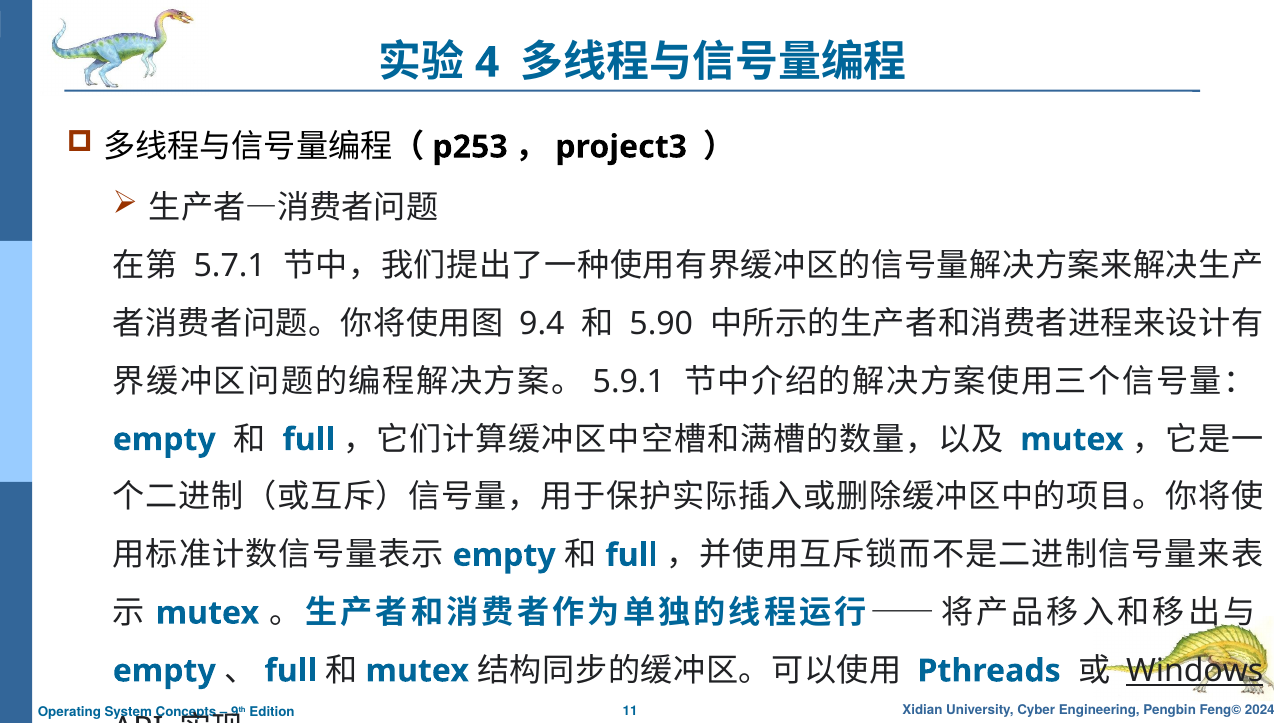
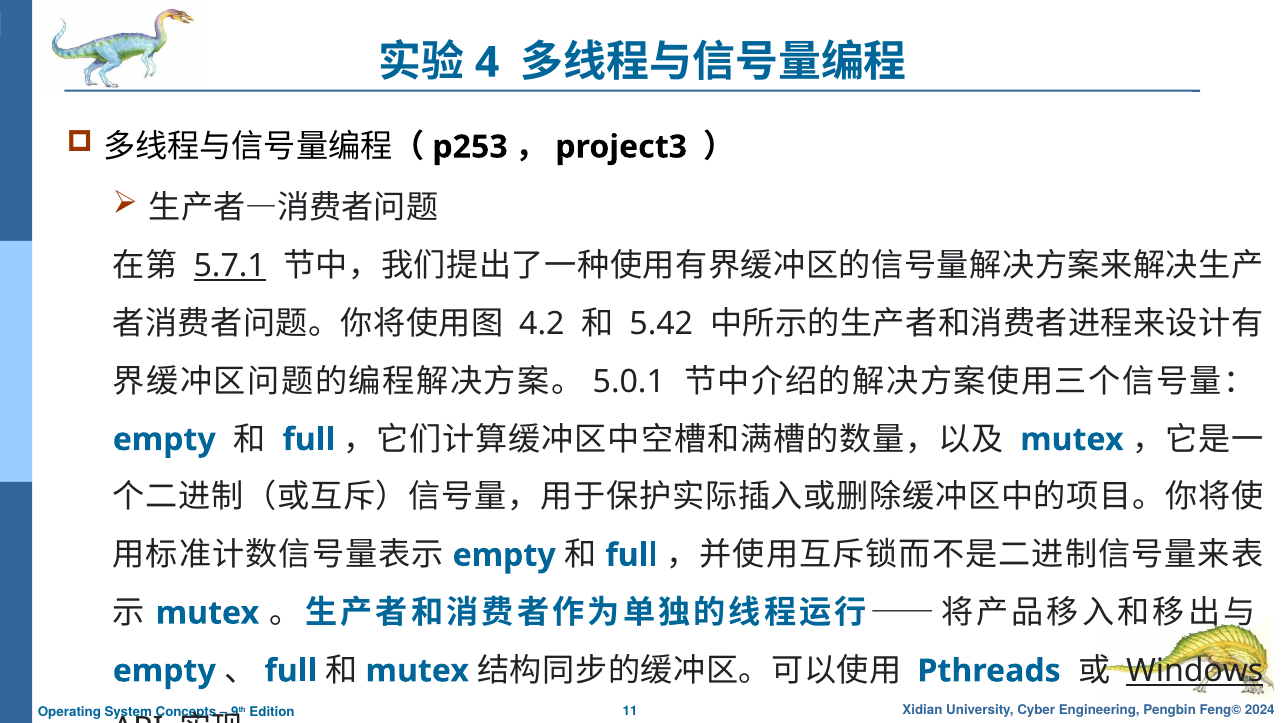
5.7.1 underline: none -> present
9.4: 9.4 -> 4.2
5.90: 5.90 -> 5.42
5.9.1: 5.9.1 -> 5.0.1
